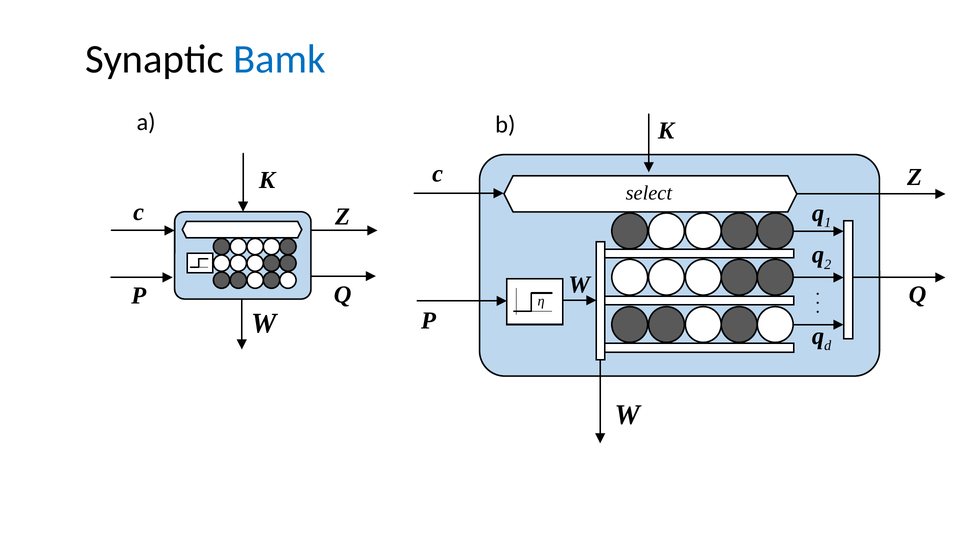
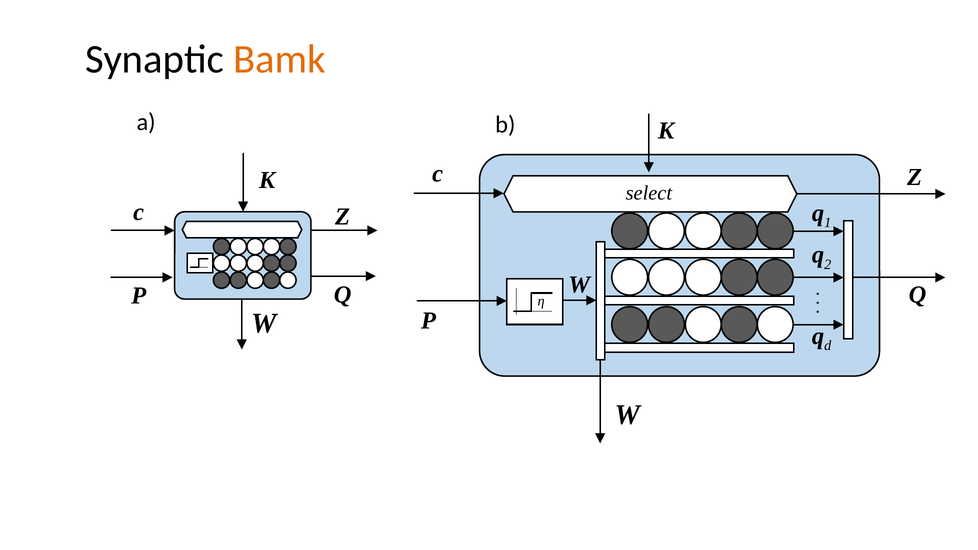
Bamk colour: blue -> orange
